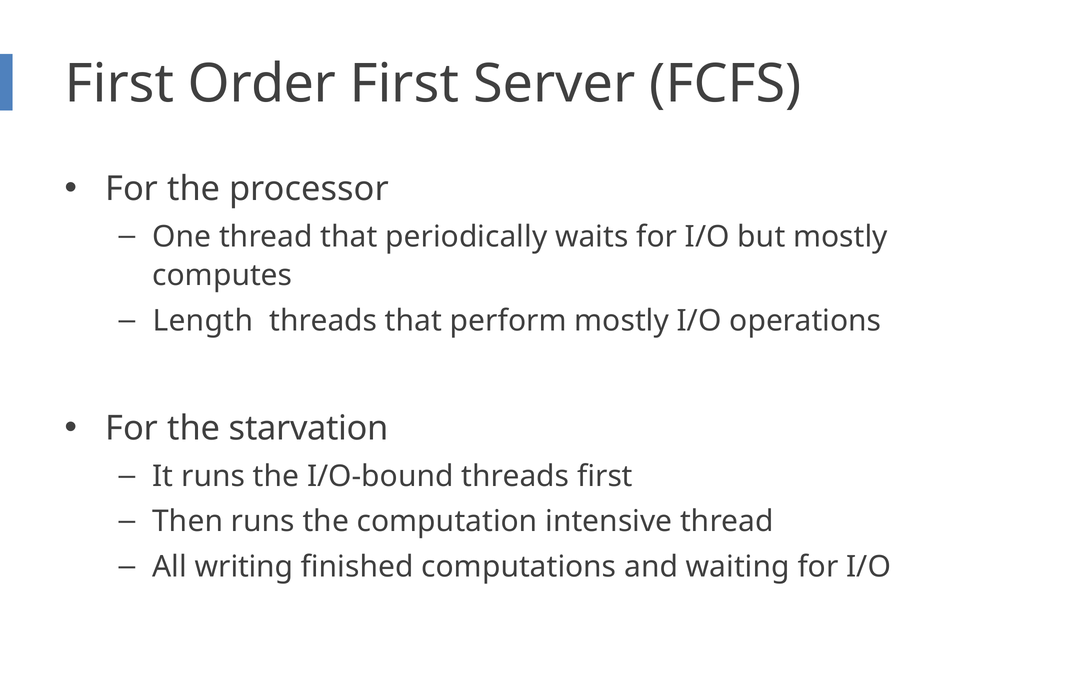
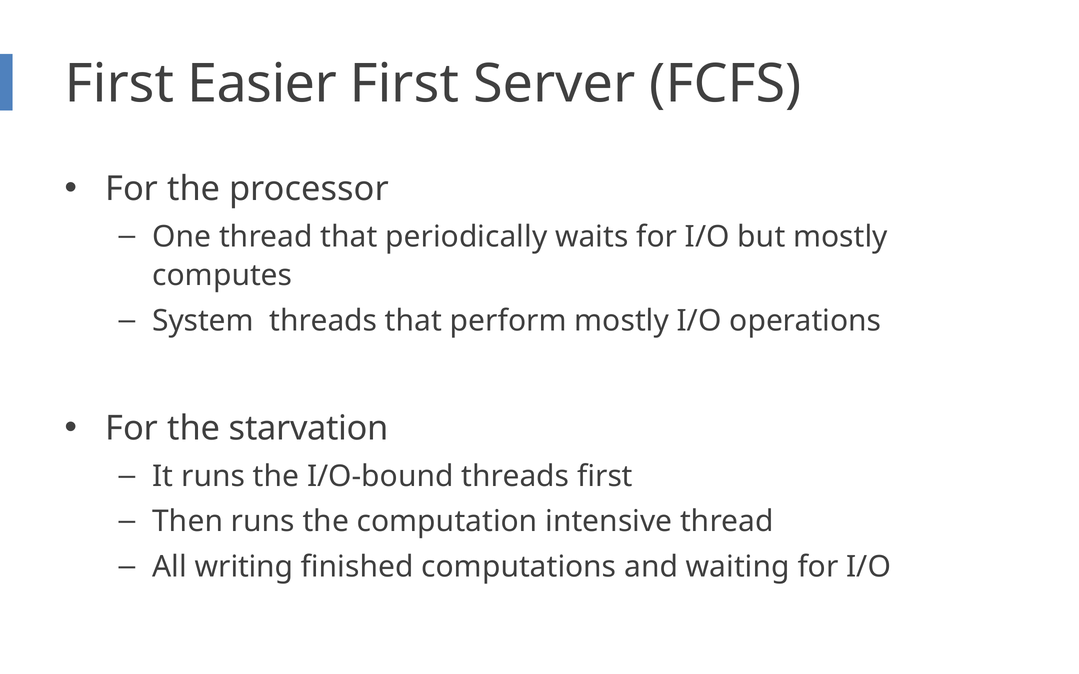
Order: Order -> Easier
Length: Length -> System
